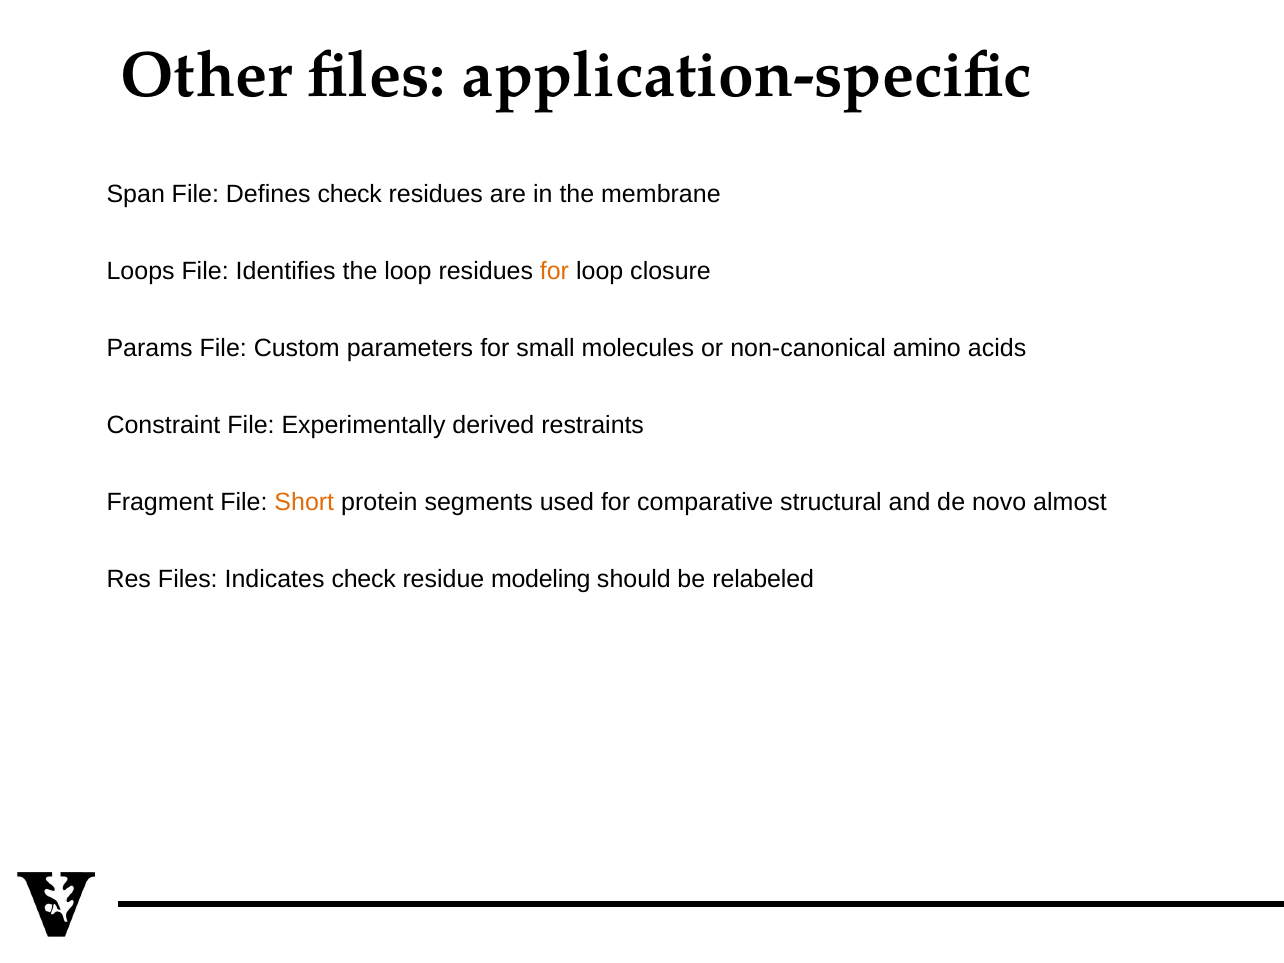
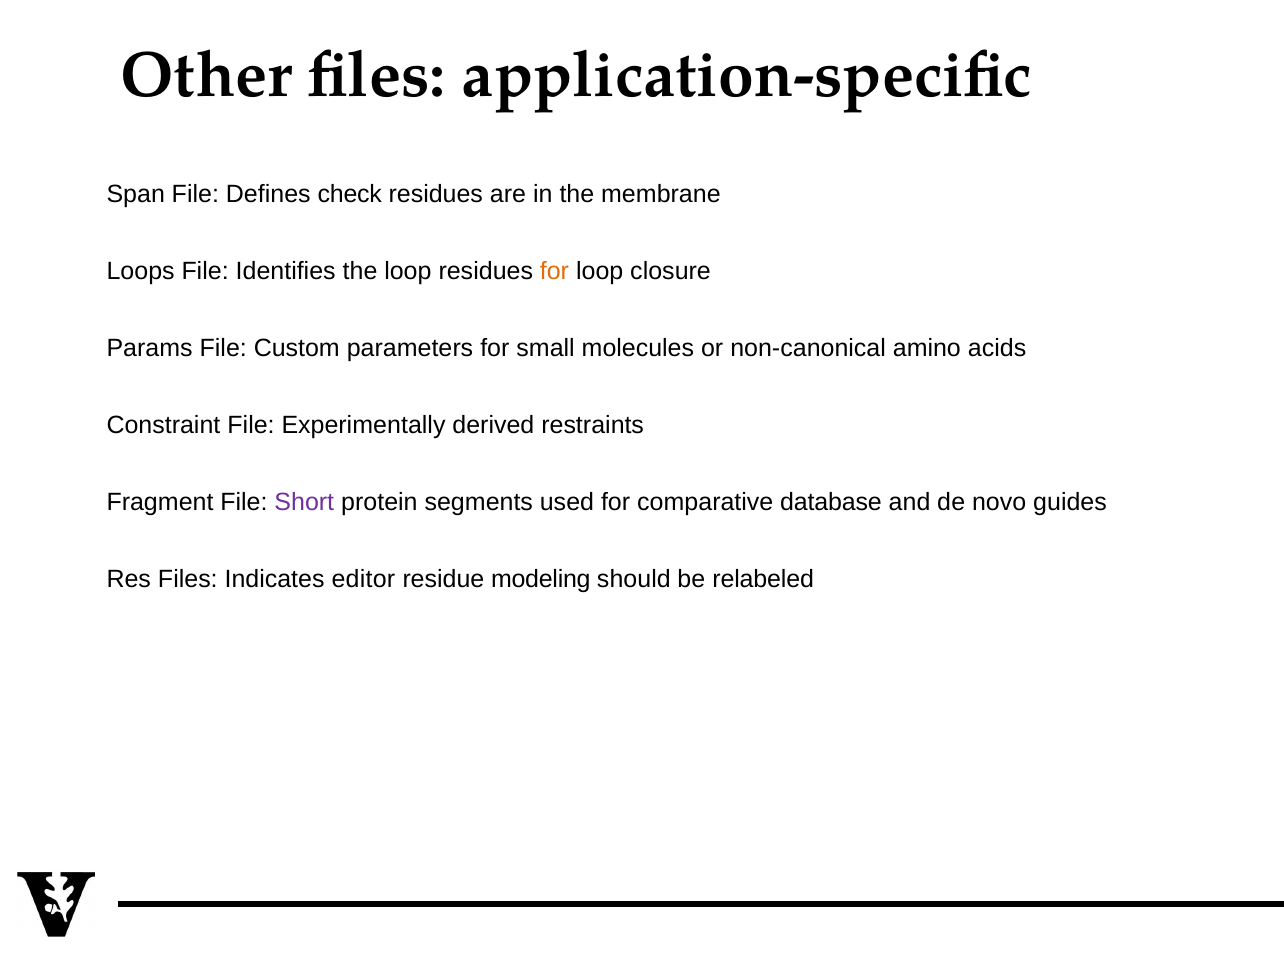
Short colour: orange -> purple
structural: structural -> database
almost: almost -> guides
Indicates check: check -> editor
